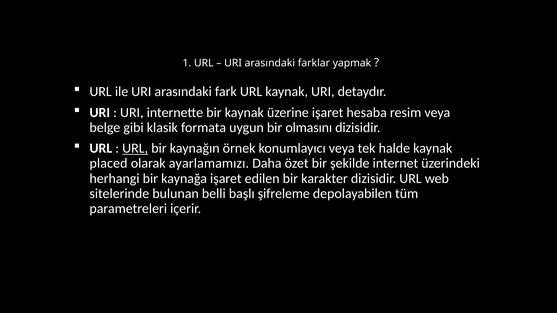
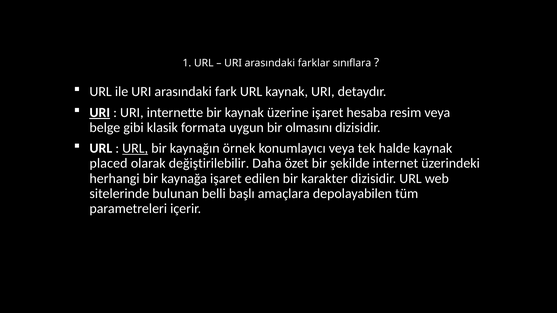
yapmak: yapmak -> sınıflara
URI at (100, 113) underline: none -> present
ayarlamamızı: ayarlamamızı -> değiştirilebilir
şifreleme: şifreleme -> amaçlara
